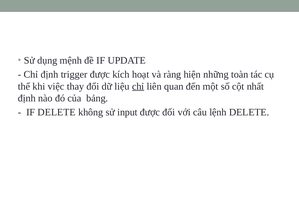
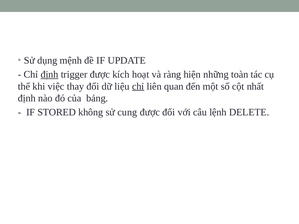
định at (49, 74) underline: none -> present
IF DELETE: DELETE -> STORED
input: input -> cung
